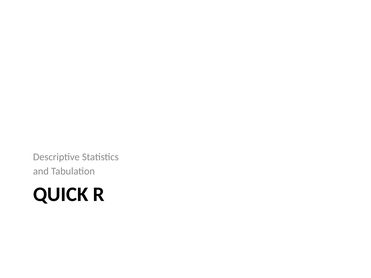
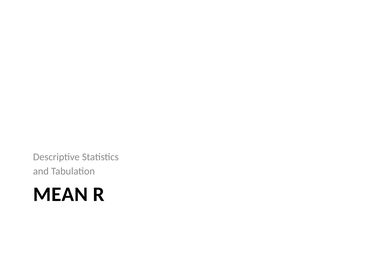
QUICK: QUICK -> MEAN
